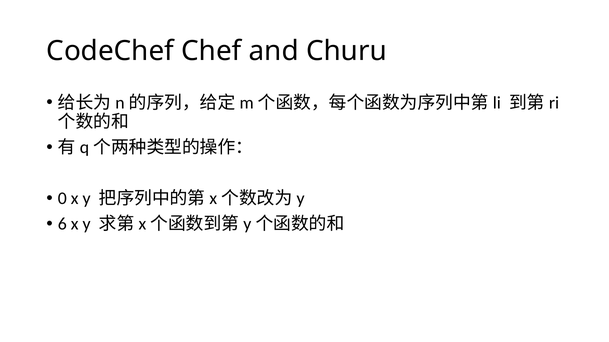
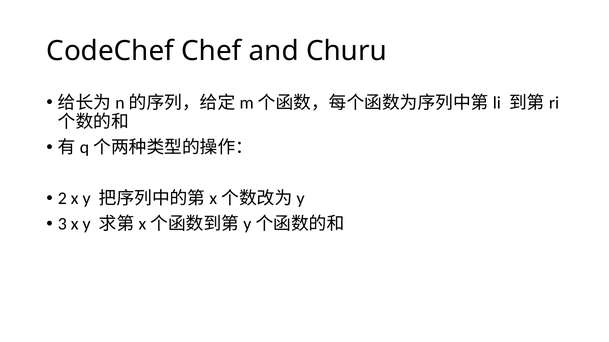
0: 0 -> 2
6: 6 -> 3
